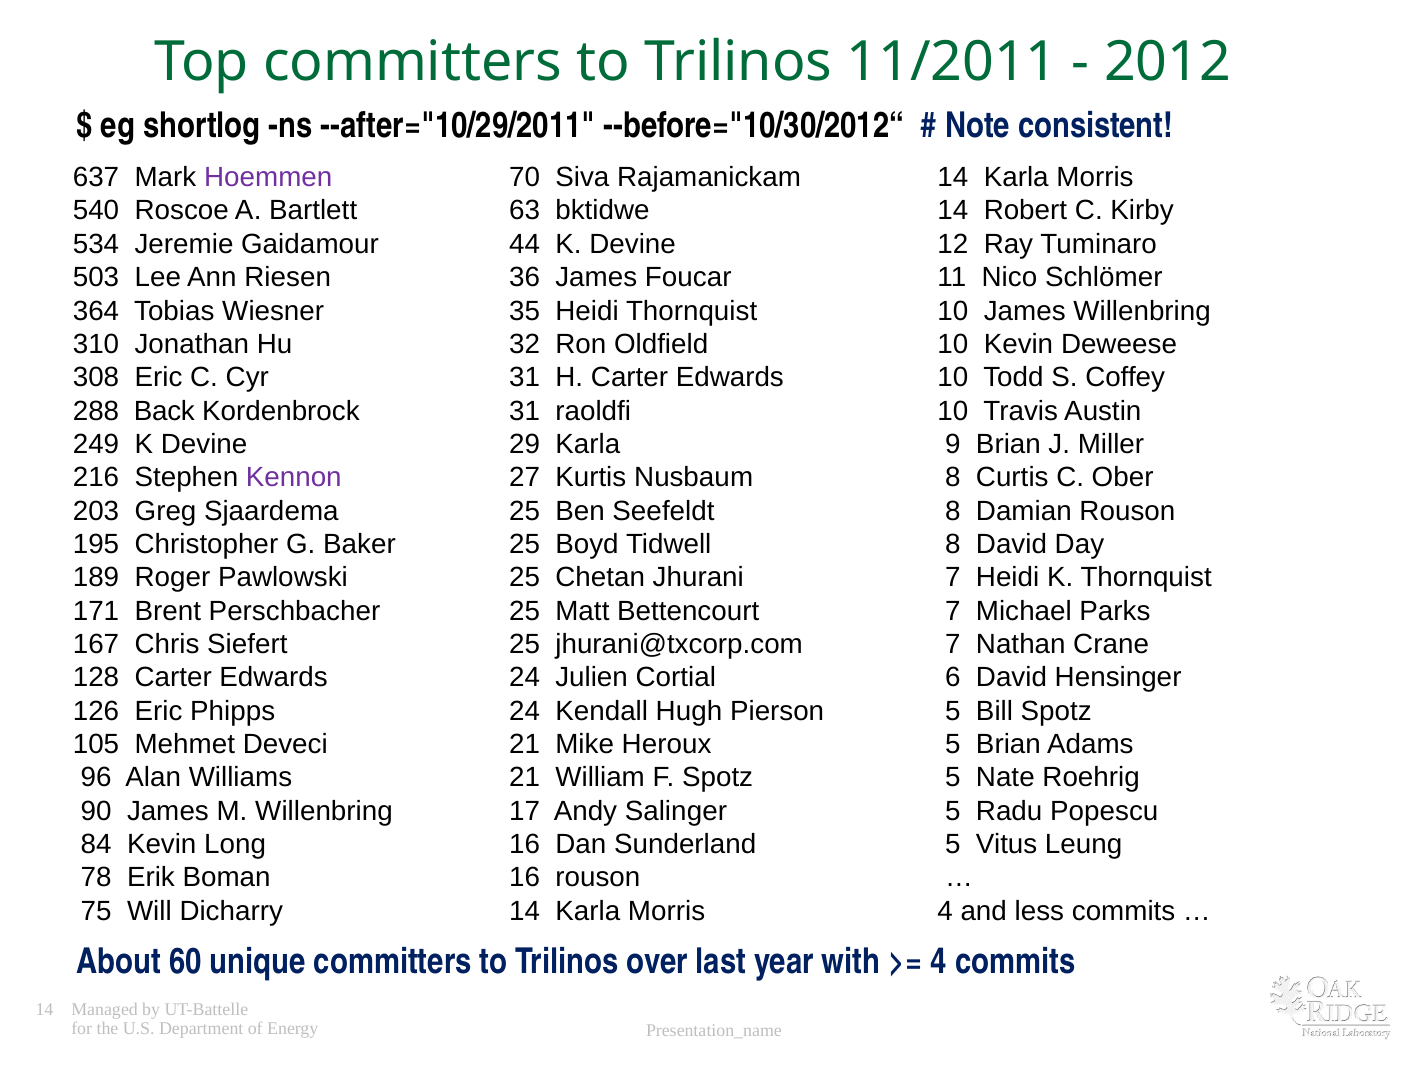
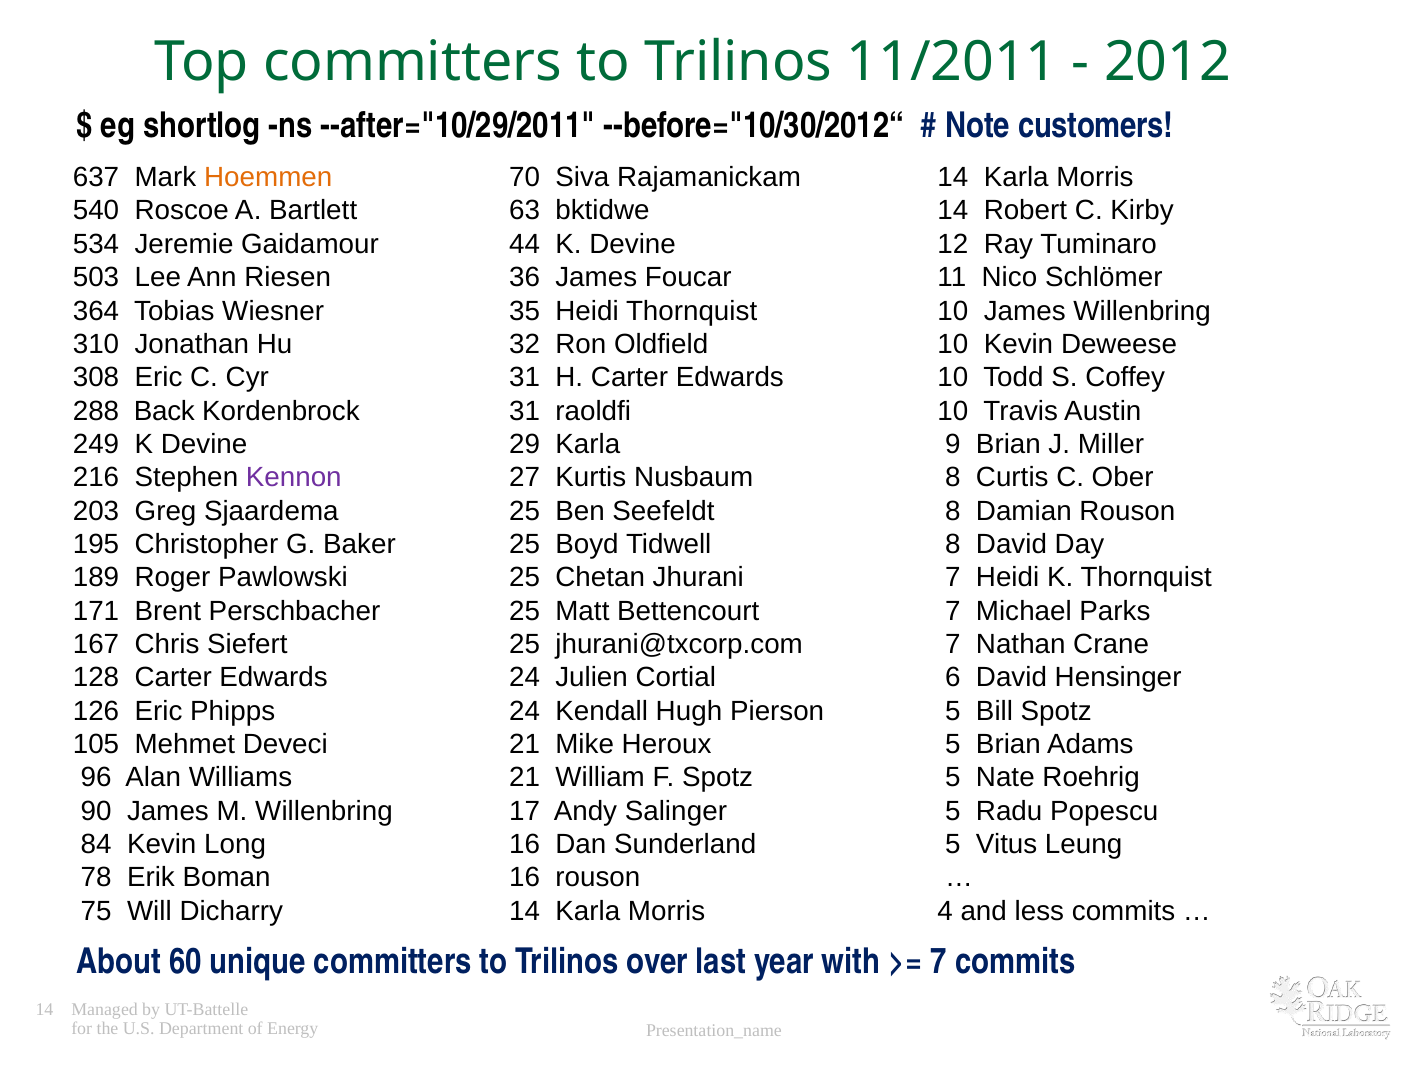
consistent: consistent -> customers
Hoemmen colour: purple -> orange
4 at (939, 961): 4 -> 7
